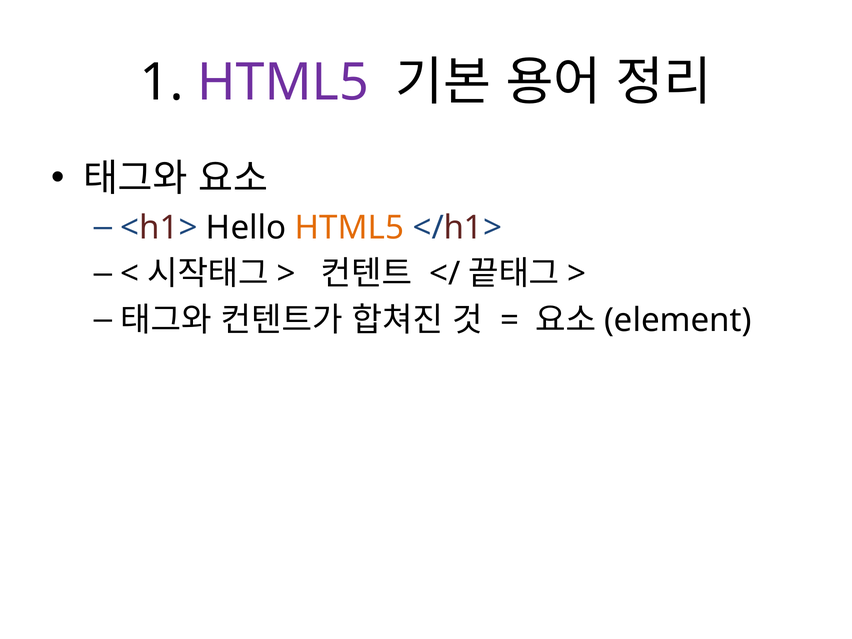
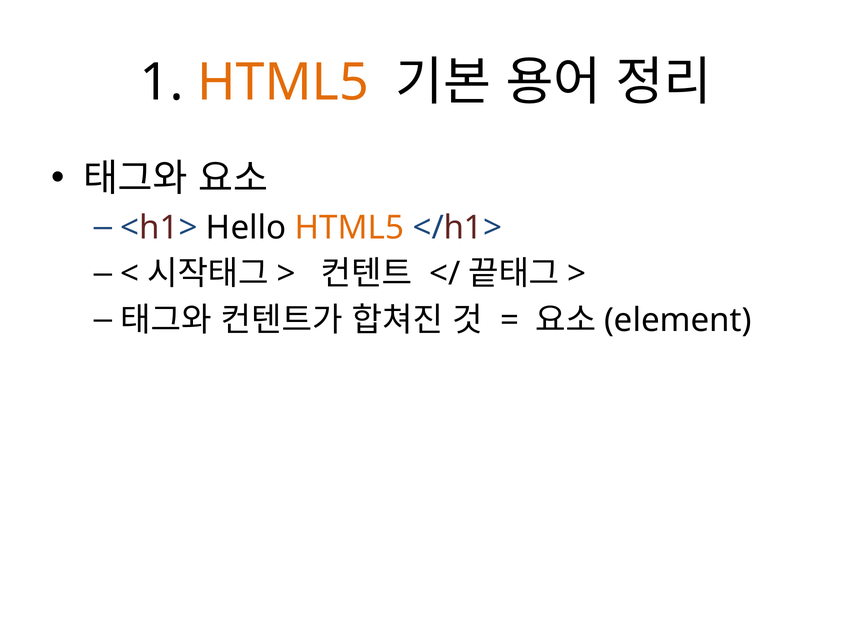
HTML5 at (283, 82) colour: purple -> orange
